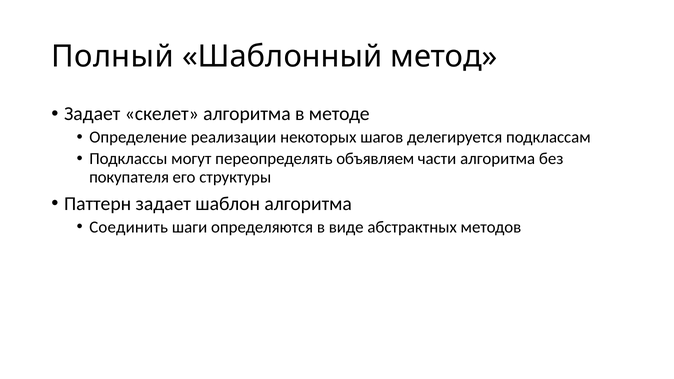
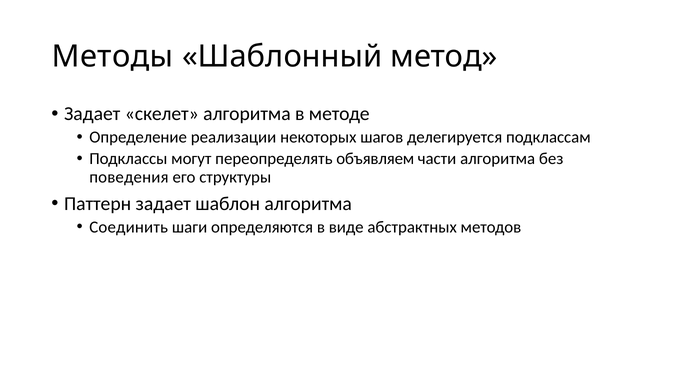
Полный: Полный -> Методы
покупателя: покупателя -> поведения
